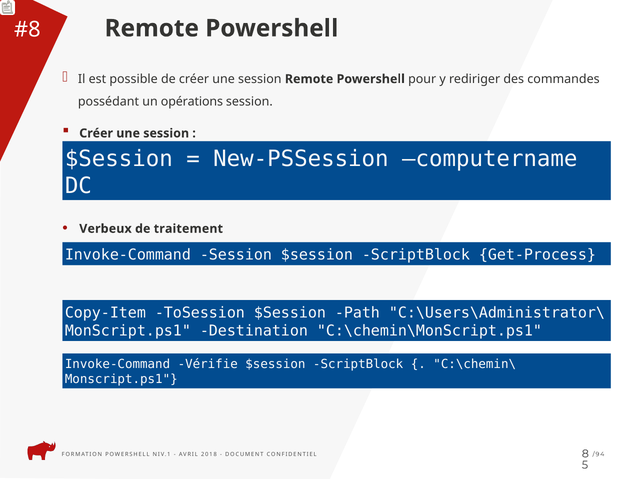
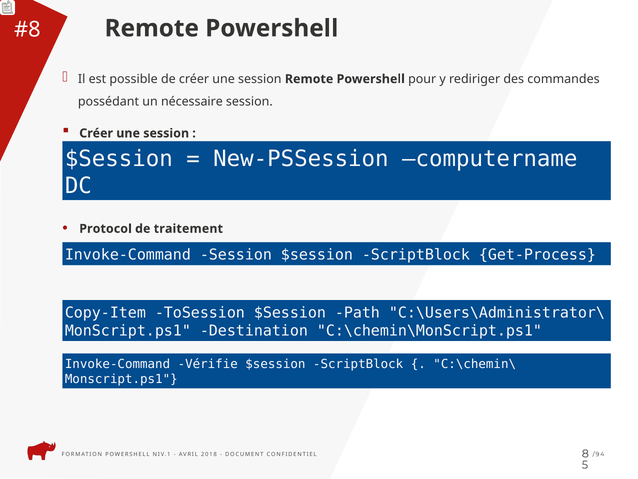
opérations: opérations -> nécessaire
Verbeux: Verbeux -> Protocol
